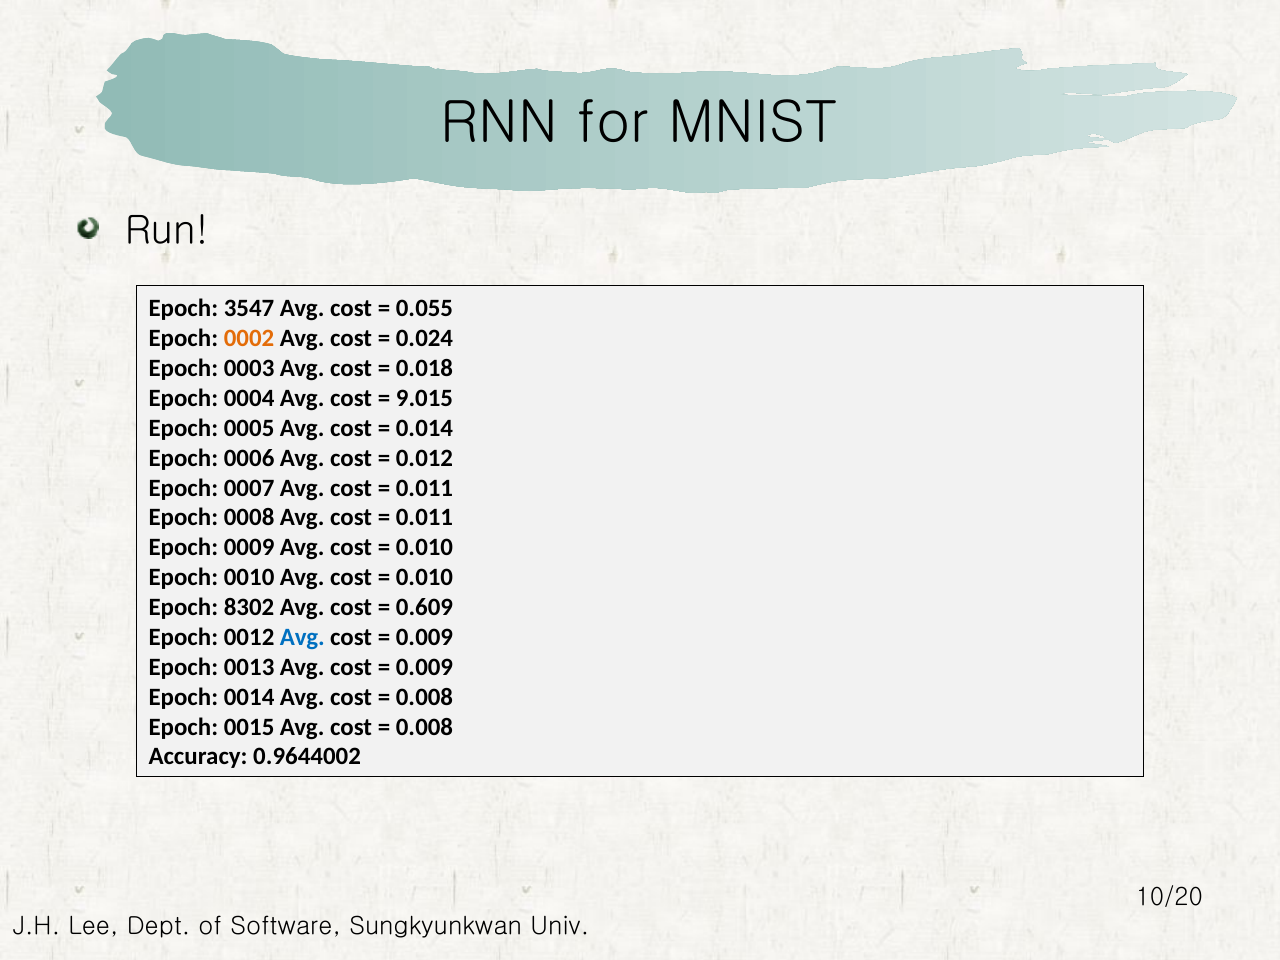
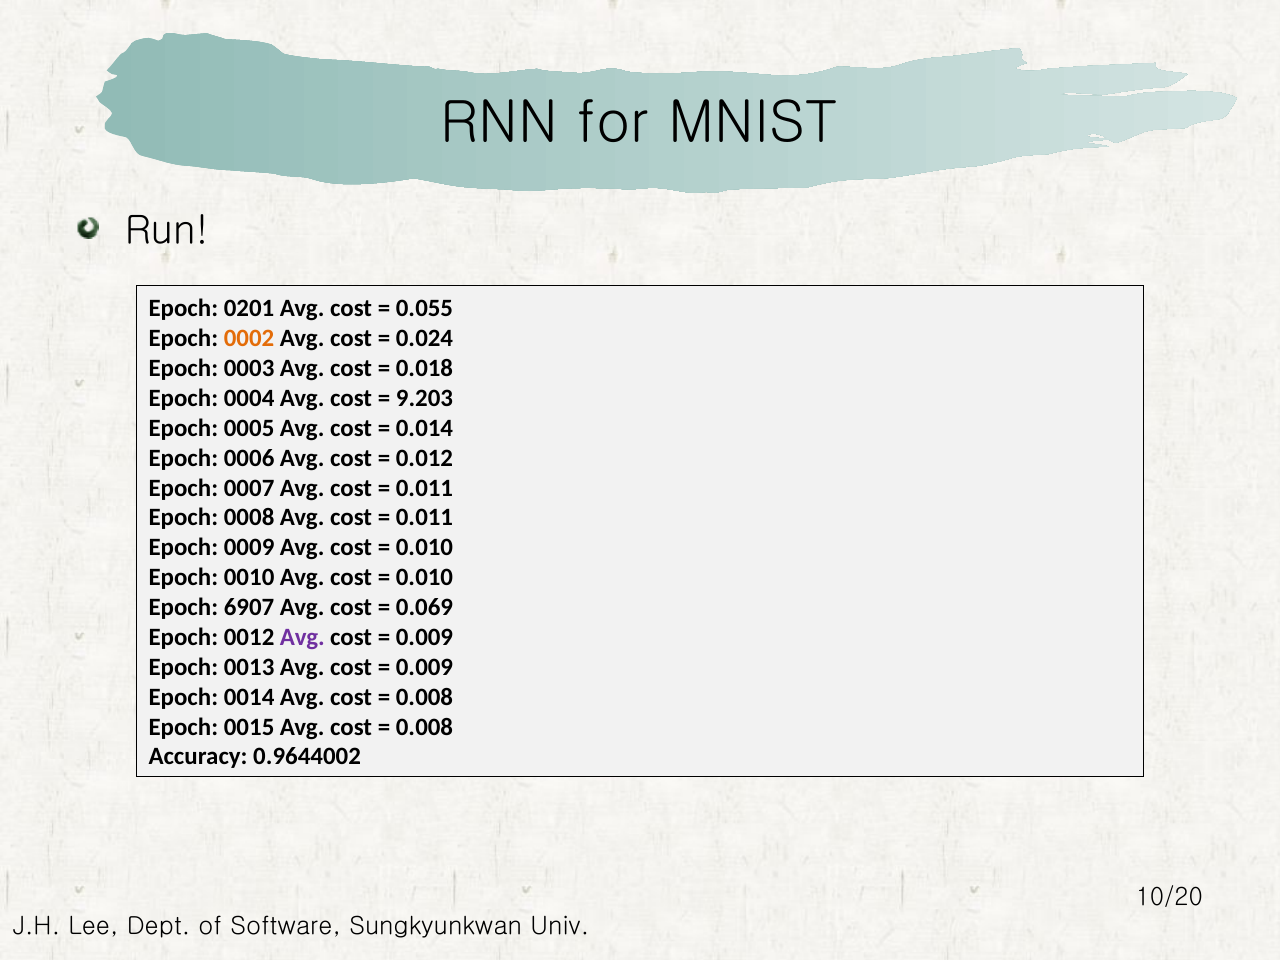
3547: 3547 -> 0201
9.015: 9.015 -> 9.203
8302: 8302 -> 6907
0.609: 0.609 -> 0.069
Avg at (302, 637) colour: blue -> purple
